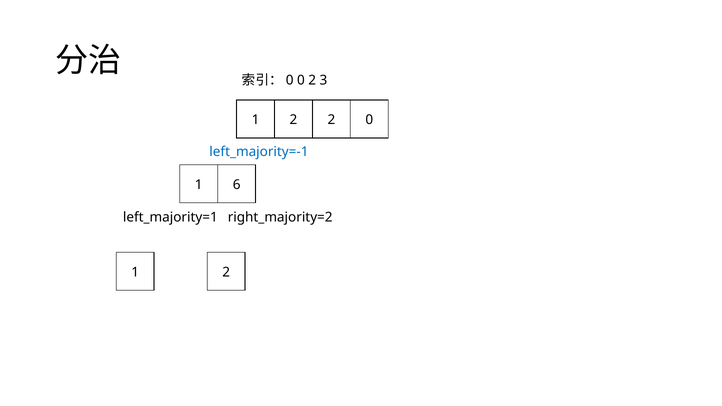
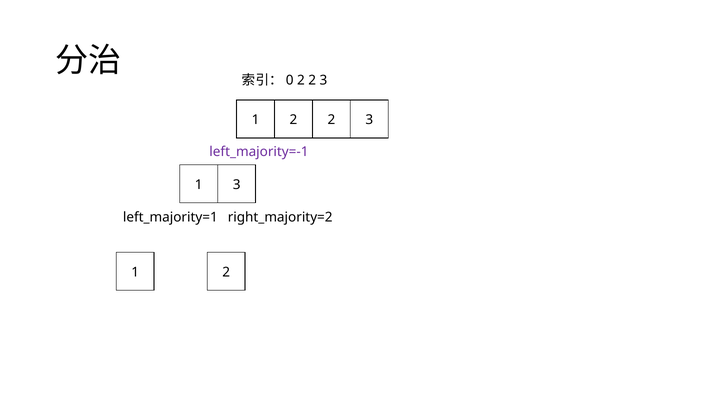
0 at (301, 80): 0 -> 2
1 2 2 0: 0 -> 3
left_majority=-1 colour: blue -> purple
1 6: 6 -> 3
